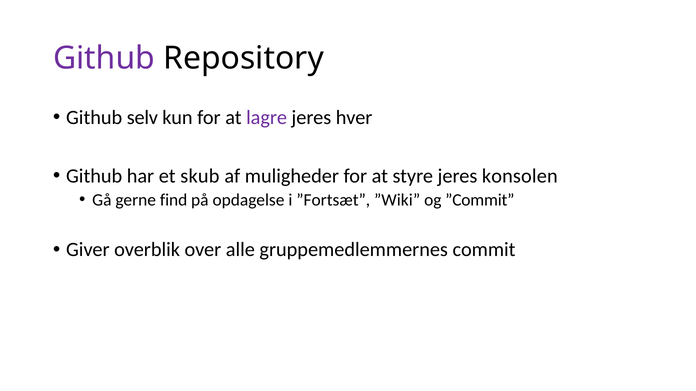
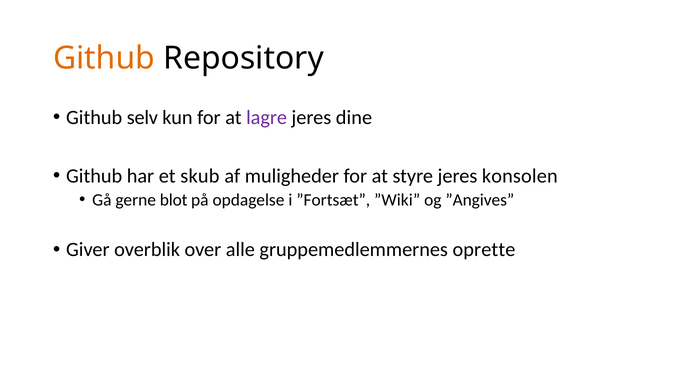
Github at (104, 58) colour: purple -> orange
hver: hver -> dine
find: find -> blot
”Commit: ”Commit -> ”Angives
commit: commit -> oprette
